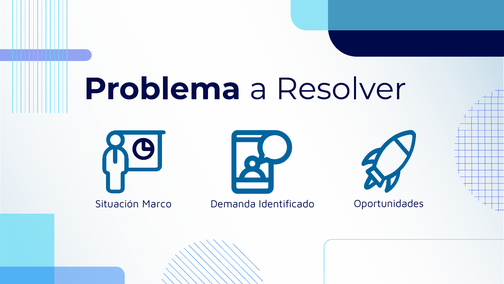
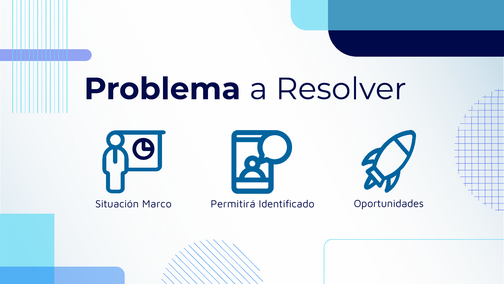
Demanda: Demanda -> Permitirá
